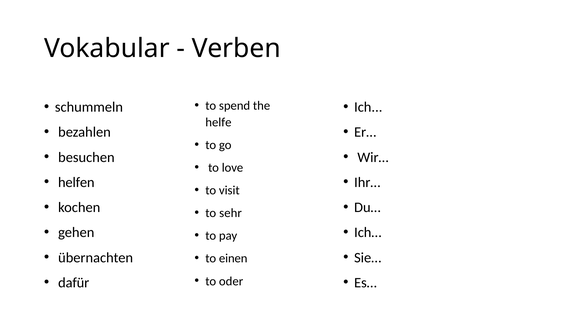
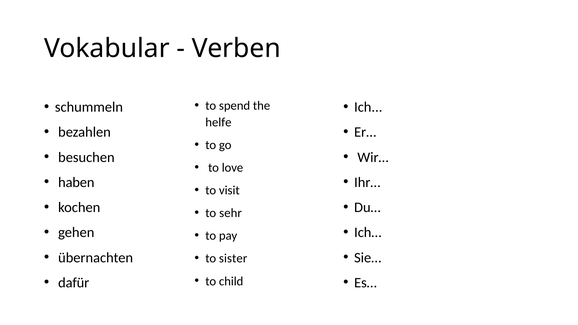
helfen: helfen -> haben
einen: einen -> sister
oder: oder -> child
